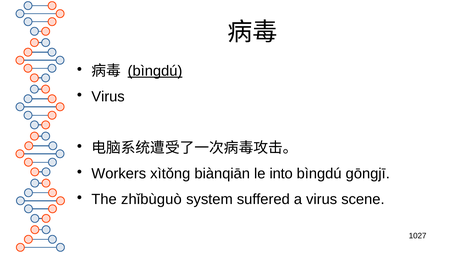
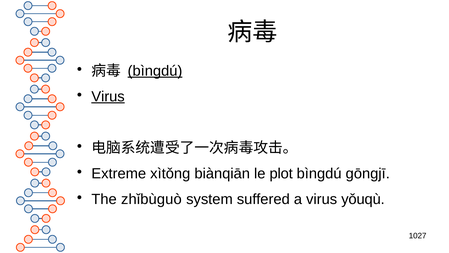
Virus at (108, 96) underline: none -> present
Workers: Workers -> Extreme
into: into -> plot
scene: scene -> yǒuqù
